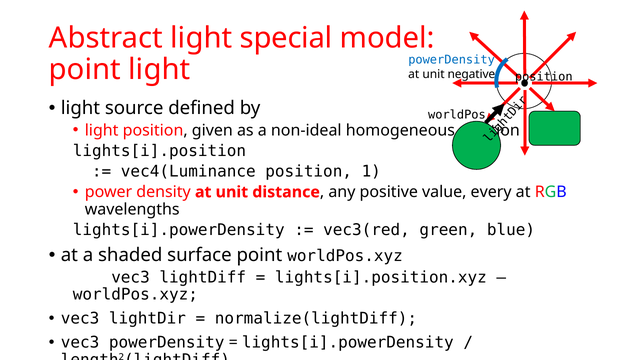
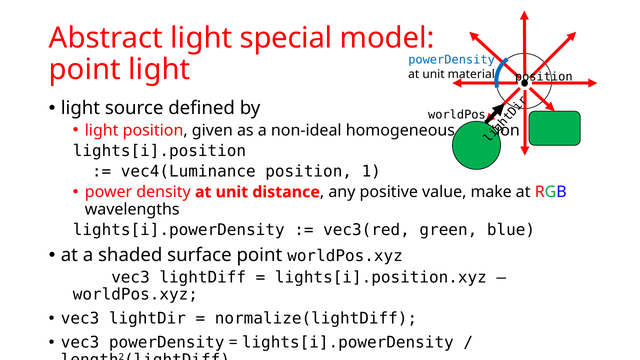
negative: negative -> material
every: every -> make
